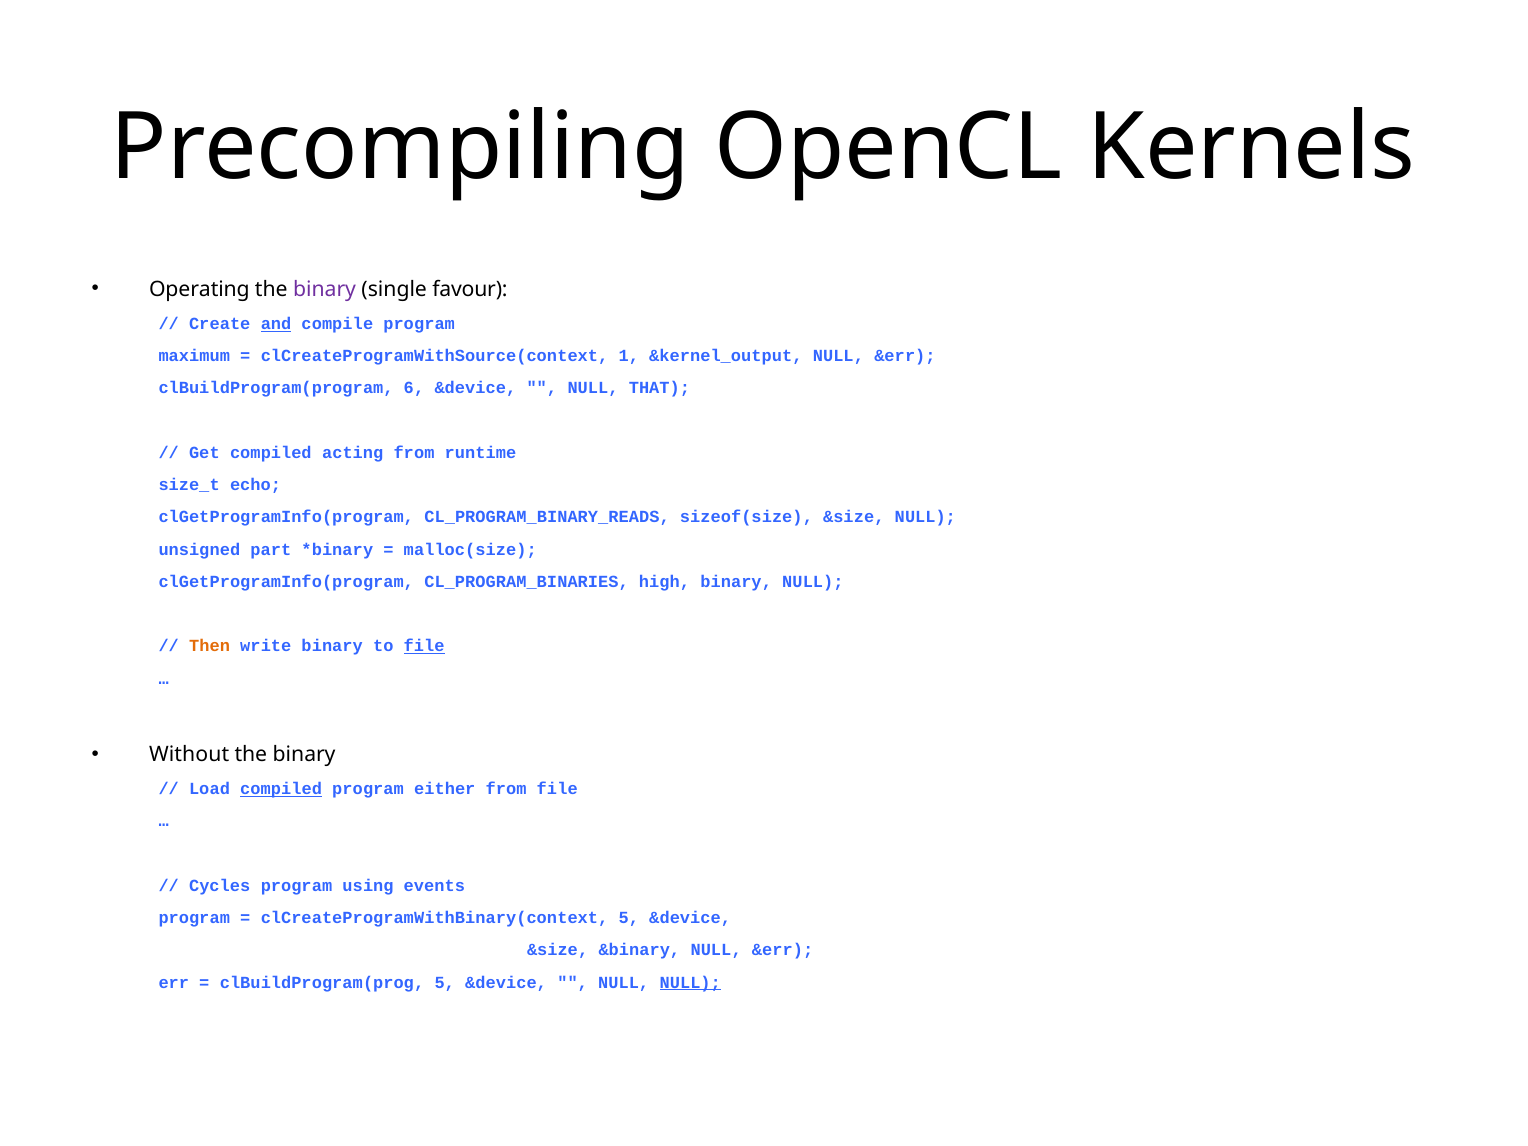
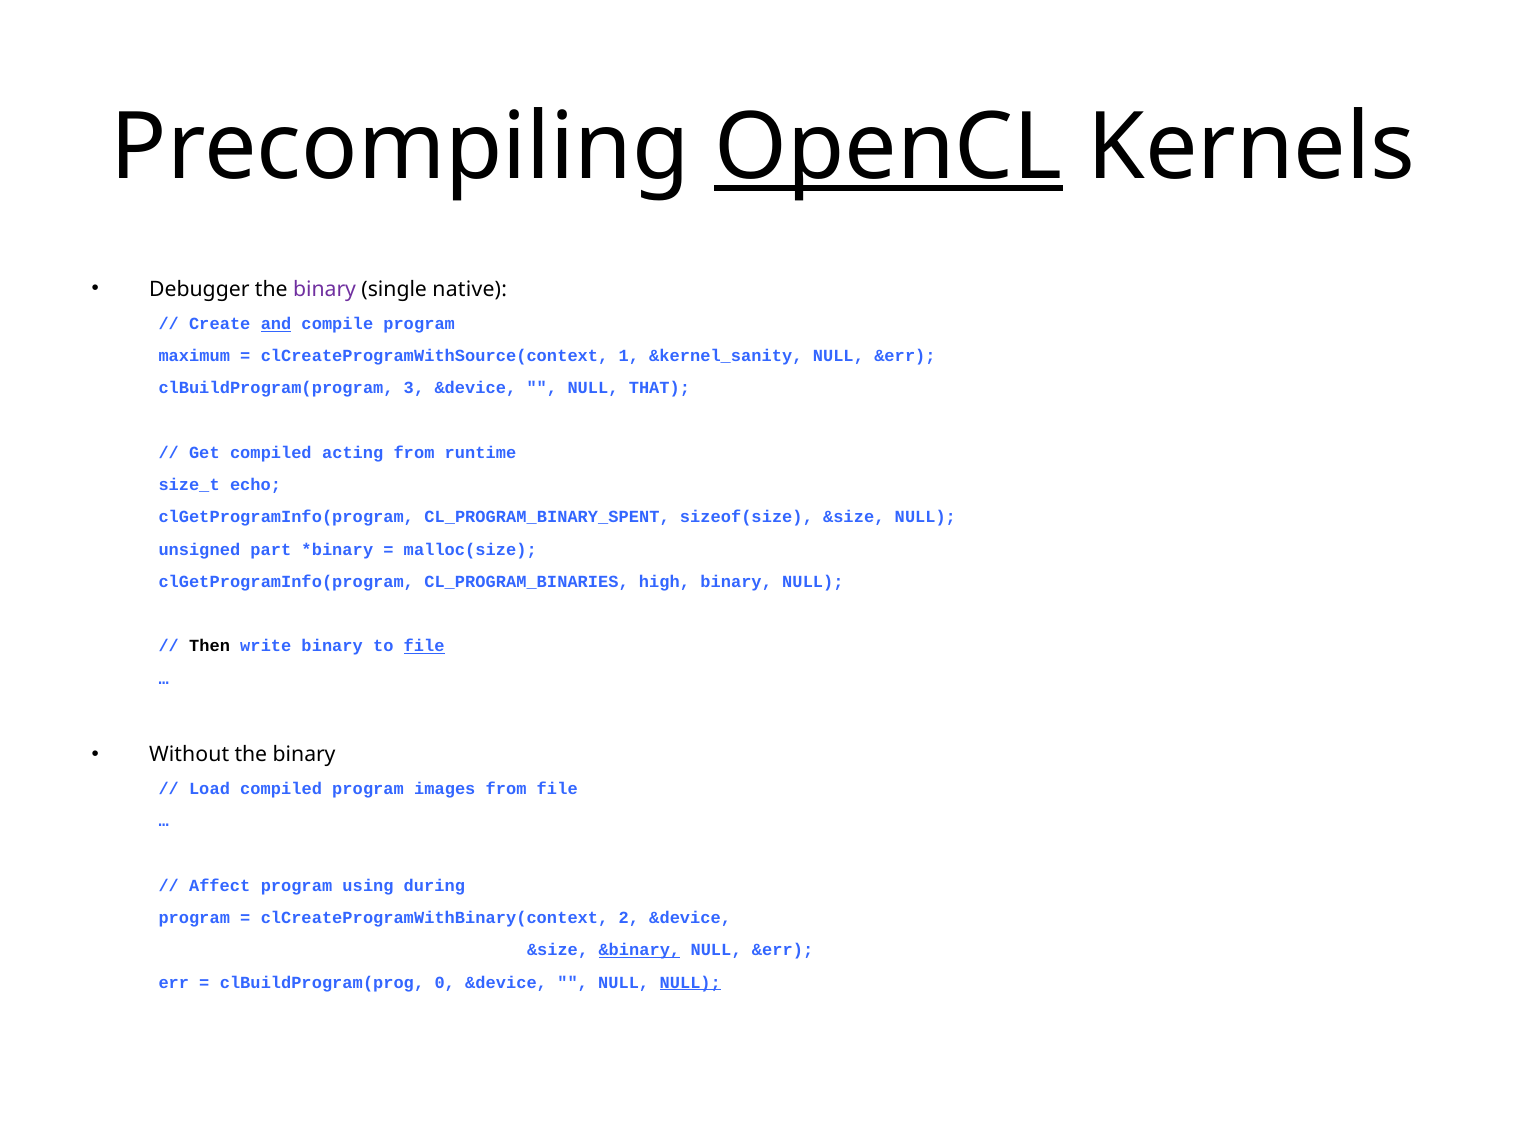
OpenCL underline: none -> present
Operating: Operating -> Debugger
favour: favour -> native
&kernel_output: &kernel_output -> &kernel_sanity
6: 6 -> 3
CL_PROGRAM_BINARY_READS: CL_PROGRAM_BINARY_READS -> CL_PROGRAM_BINARY_SPENT
Then colour: orange -> black
compiled at (281, 789) underline: present -> none
either: either -> images
Cycles: Cycles -> Affect
events: events -> during
clCreateProgramWithBinary(context 5: 5 -> 2
&binary underline: none -> present
clBuildProgram(prog 5: 5 -> 0
